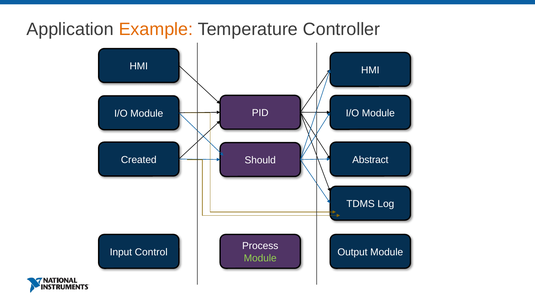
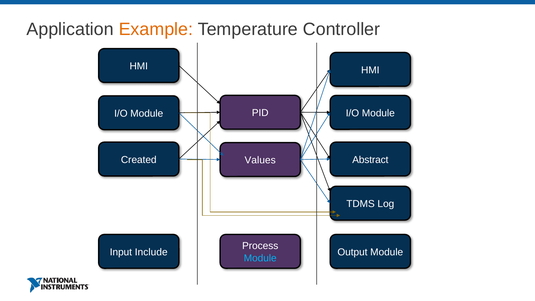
Should: Should -> Values
Control: Control -> Include
Module at (260, 258) colour: light green -> light blue
